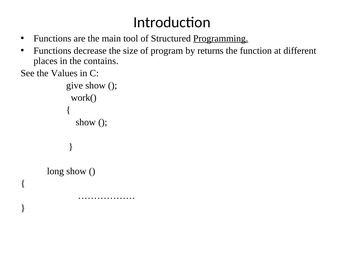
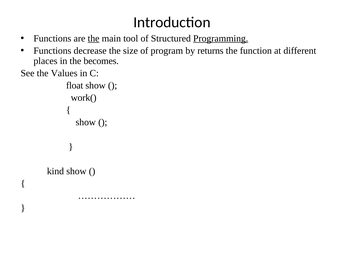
the at (94, 38) underline: none -> present
contains: contains -> becomes
give: give -> float
long: long -> kind
